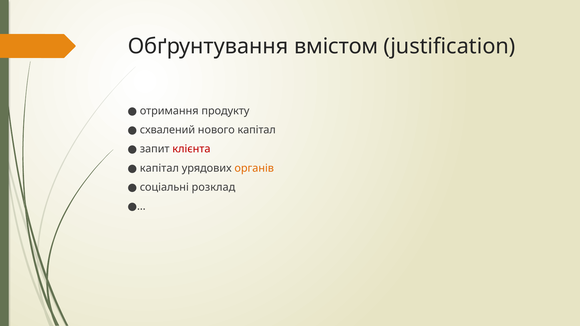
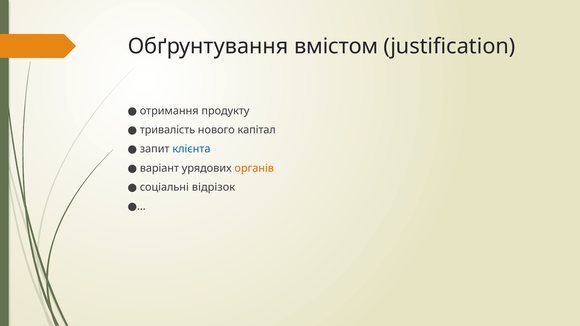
схвалений: схвалений -> тривалість
клієнта colour: red -> blue
капітал at (159, 168): капітал -> варіант
розклад: розклад -> відрізок
